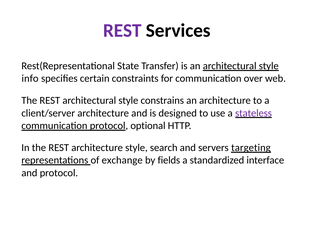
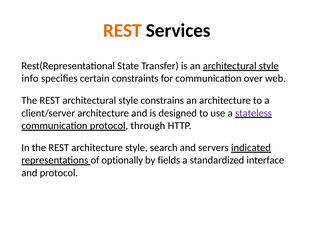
REST at (122, 30) colour: purple -> orange
optional: optional -> through
targeting: targeting -> indicated
exchange: exchange -> optionally
